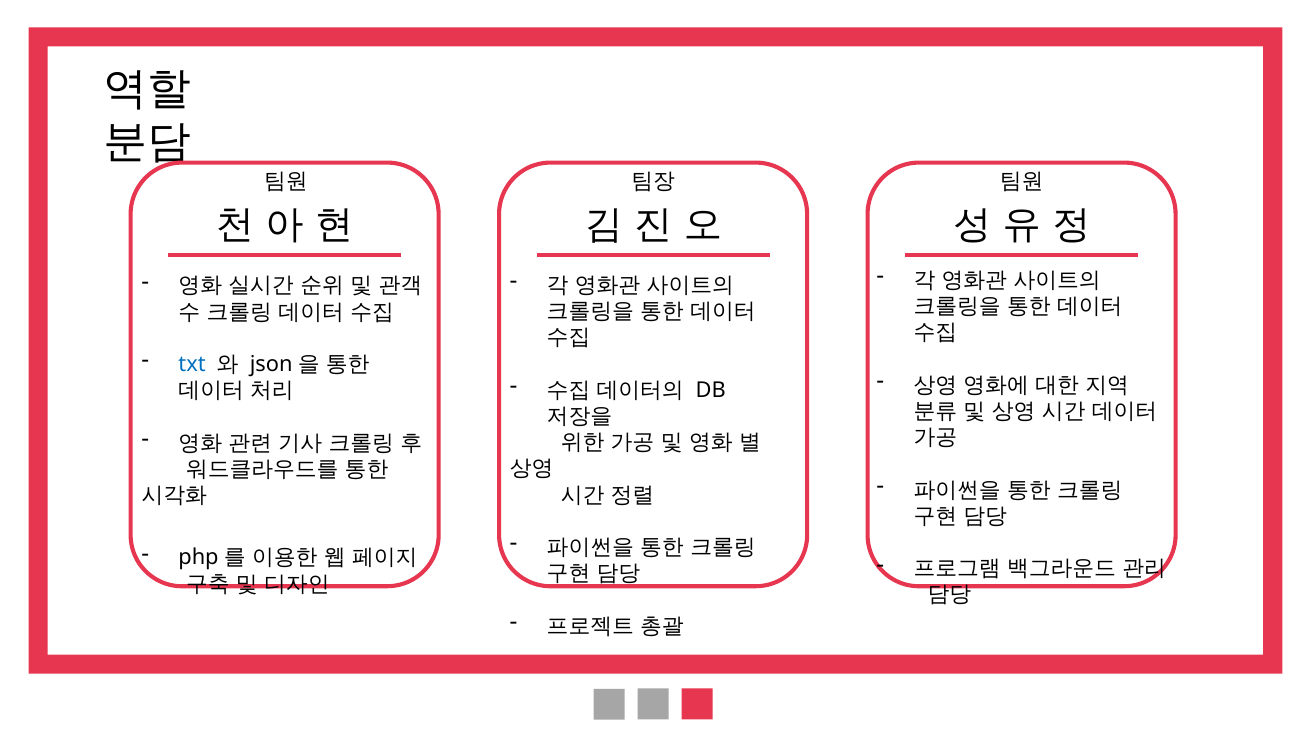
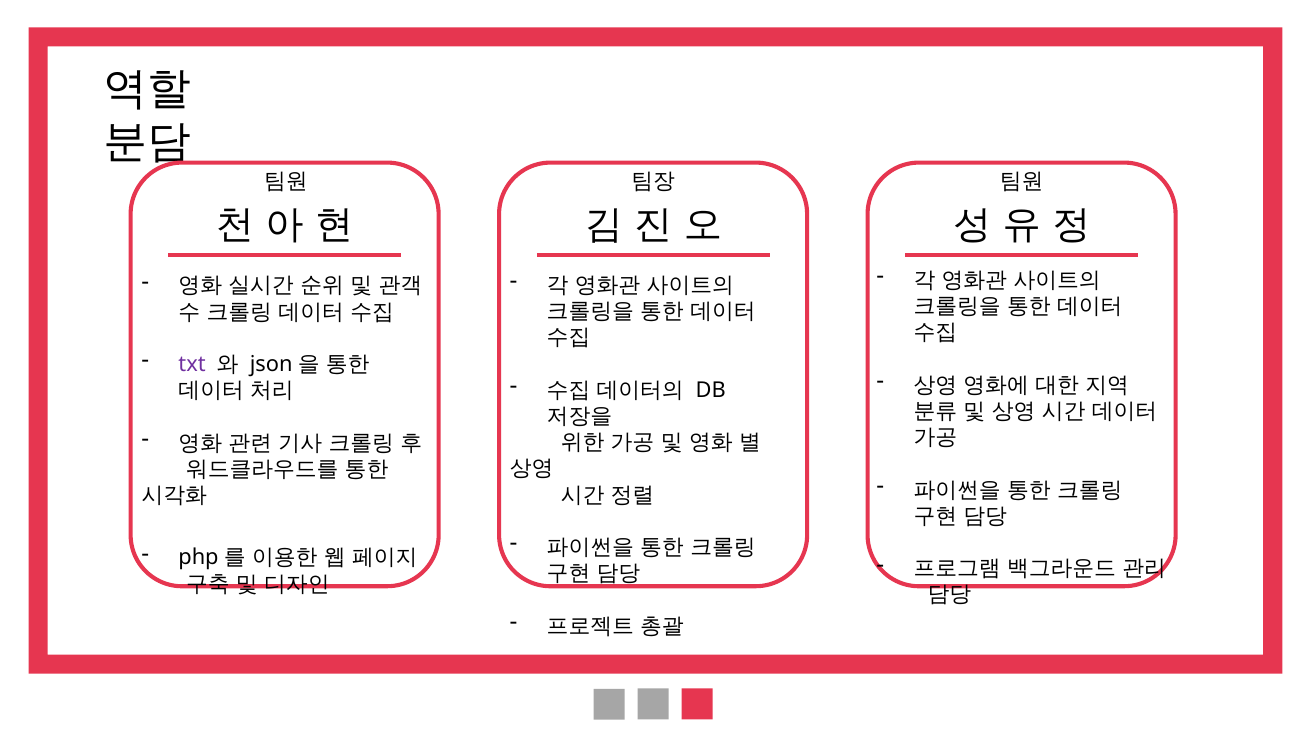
txt colour: blue -> purple
